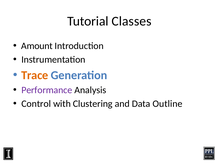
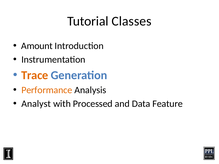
Performance colour: purple -> orange
Control: Control -> Analyst
Clustering: Clustering -> Processed
Outline: Outline -> Feature
